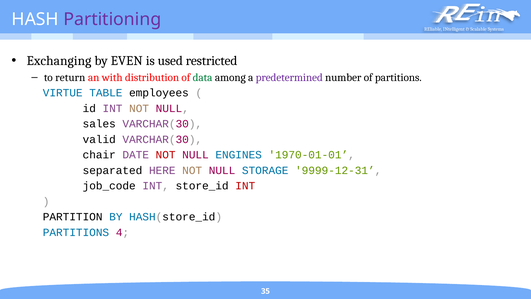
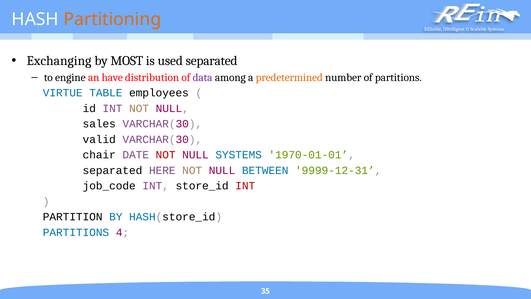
Partitioning colour: purple -> orange
EVEN: EVEN -> MOST
used restricted: restricted -> separated
return: return -> engine
with: with -> have
data colour: green -> purple
predetermined colour: purple -> orange
NULL ENGINES: ENGINES -> SYSTEMS
STORAGE: STORAGE -> BETWEEN
